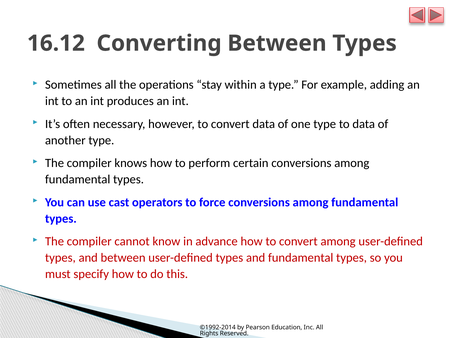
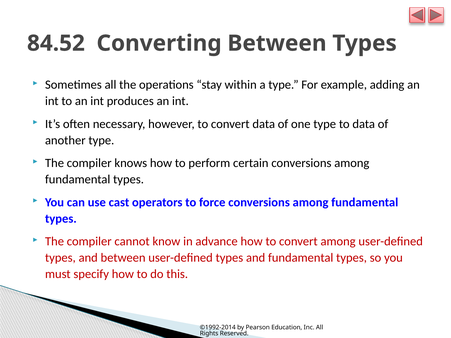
16.12: 16.12 -> 84.52
